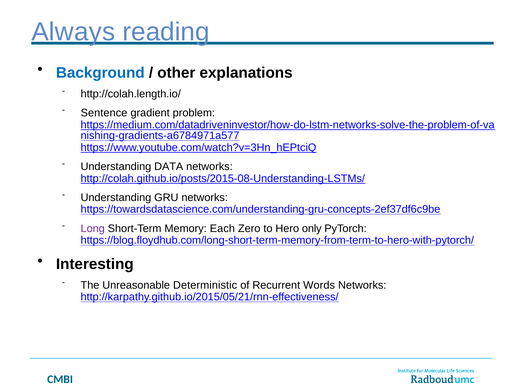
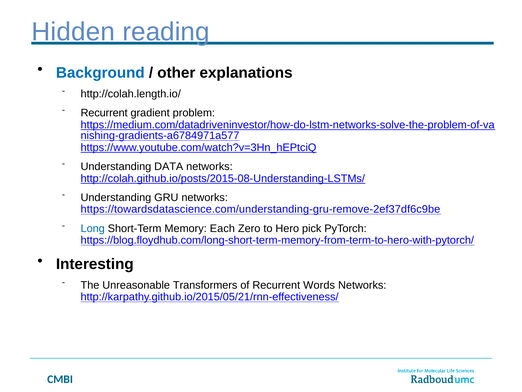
Always: Always -> Hidden
Sentence at (104, 113): Sentence -> Recurrent
https://towardsdatascience.com/understanding-gru-concepts-2ef37df6c9be: https://towardsdatascience.com/understanding-gru-concepts-2ef37df6c9be -> https://towardsdatascience.com/understanding-gru-remove-2ef37df6c9be
Long colour: purple -> blue
only: only -> pick
Deterministic: Deterministic -> Transformers
